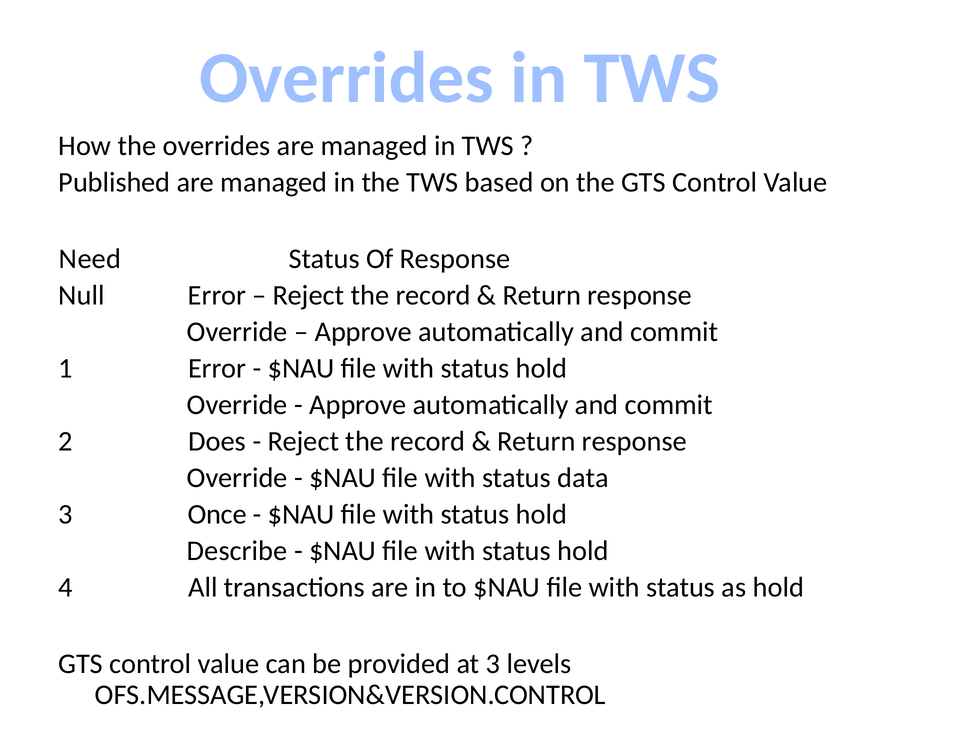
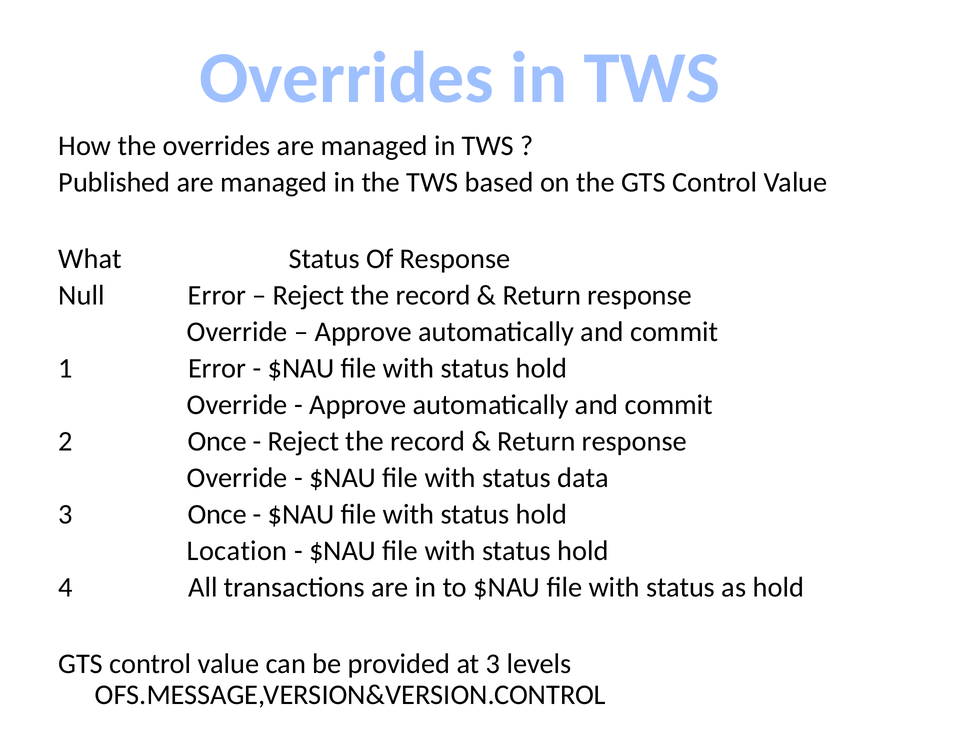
Need: Need -> What
2 Does: Does -> Once
Describe: Describe -> Location
